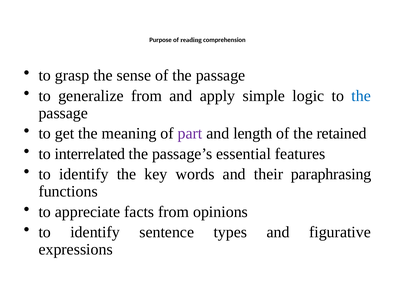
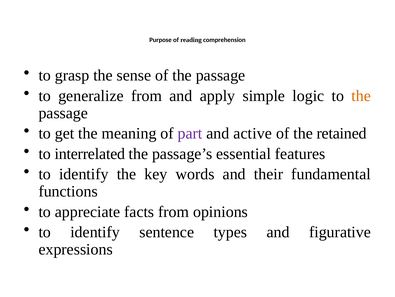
the at (361, 96) colour: blue -> orange
length: length -> active
paraphrasing: paraphrasing -> fundamental
